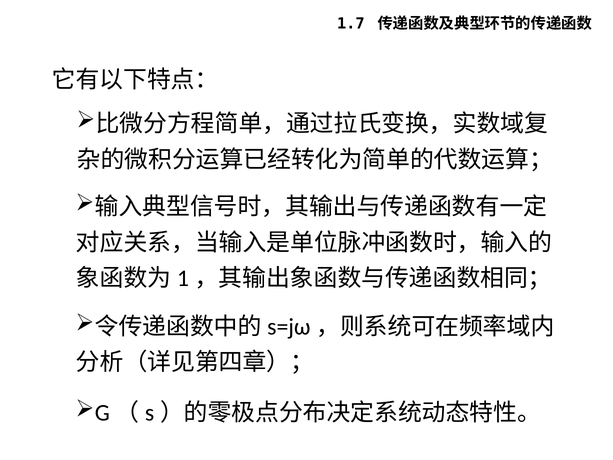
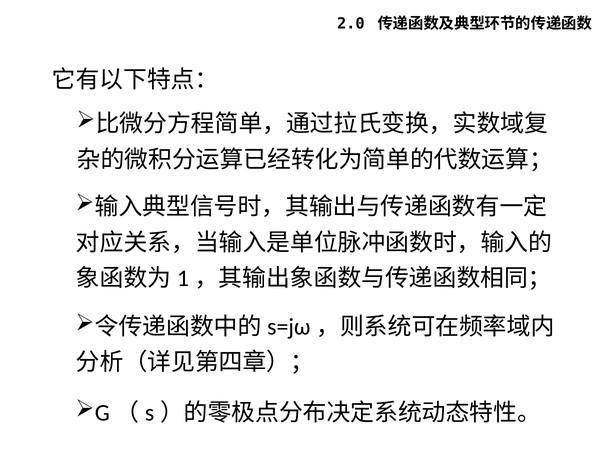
1.7: 1.7 -> 2.0
